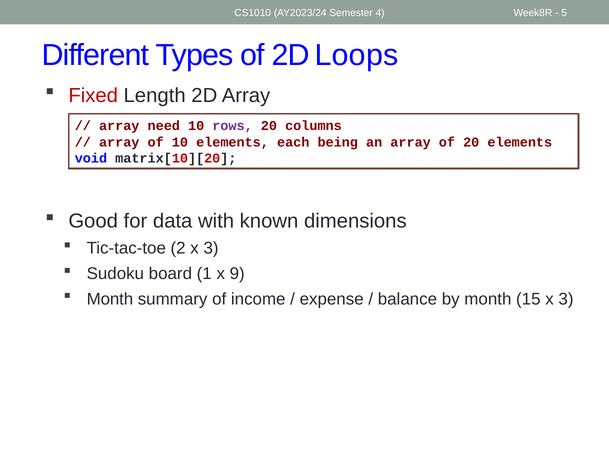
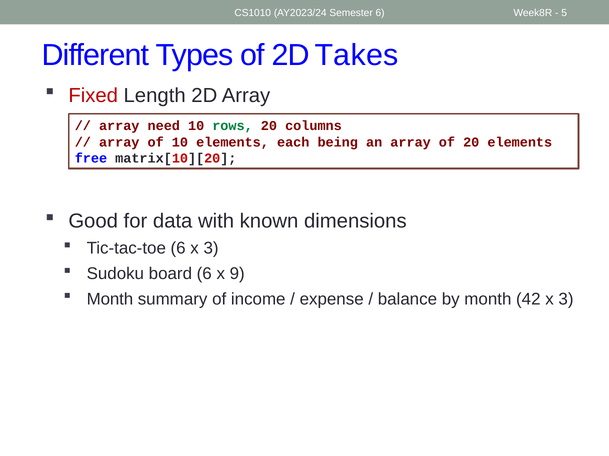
Semester 4: 4 -> 6
Loops: Loops -> Takes
rows colour: purple -> green
void: void -> free
Tic-tac-toe 2: 2 -> 6
board 1: 1 -> 6
15: 15 -> 42
